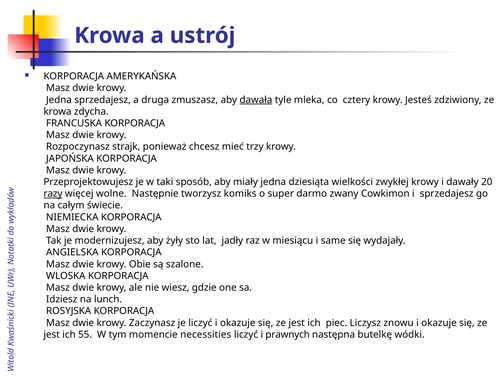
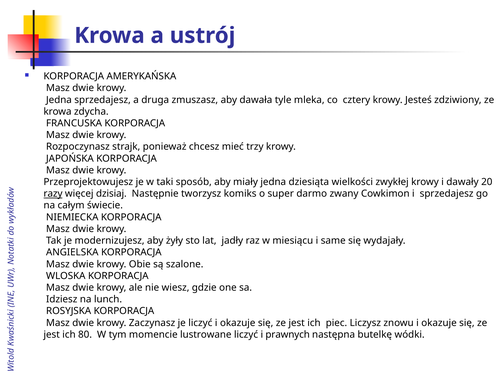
dawała underline: present -> none
wolne: wolne -> dzisiaj
55: 55 -> 80
necessities: necessities -> lustrowane
